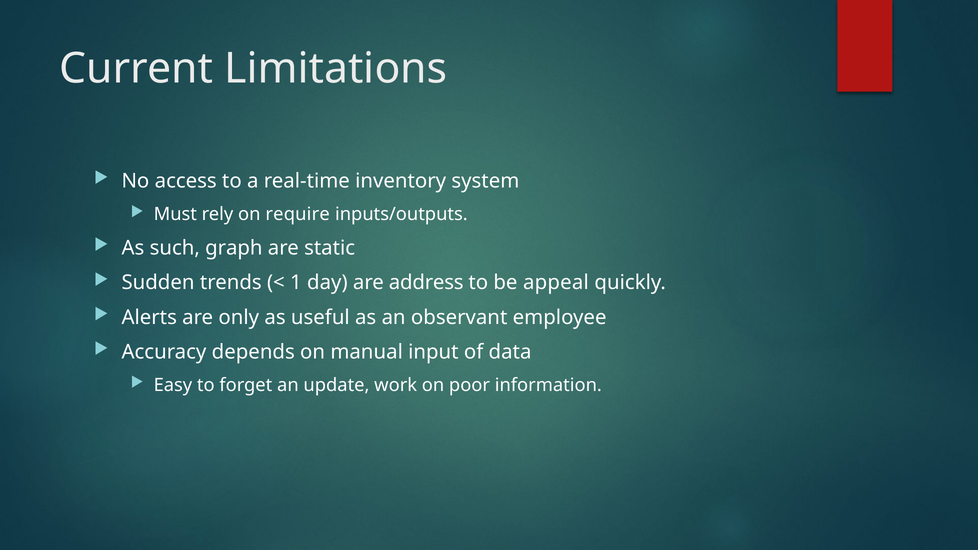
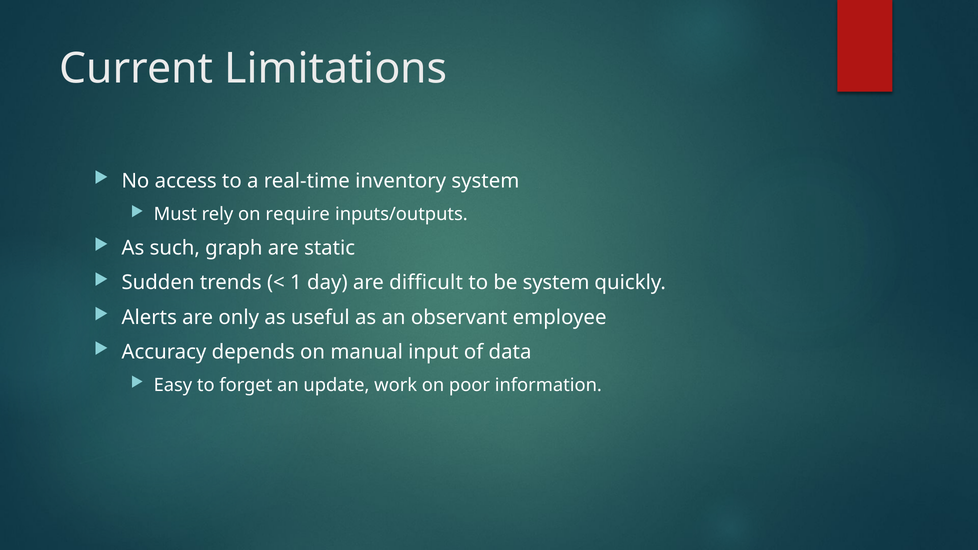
address: address -> difficult
be appeal: appeal -> system
